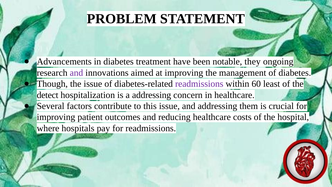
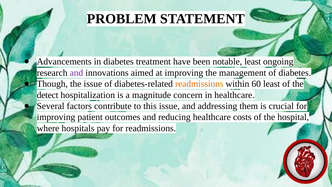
notable they: they -> least
readmissions at (199, 84) colour: purple -> orange
a addressing: addressing -> magnitude
